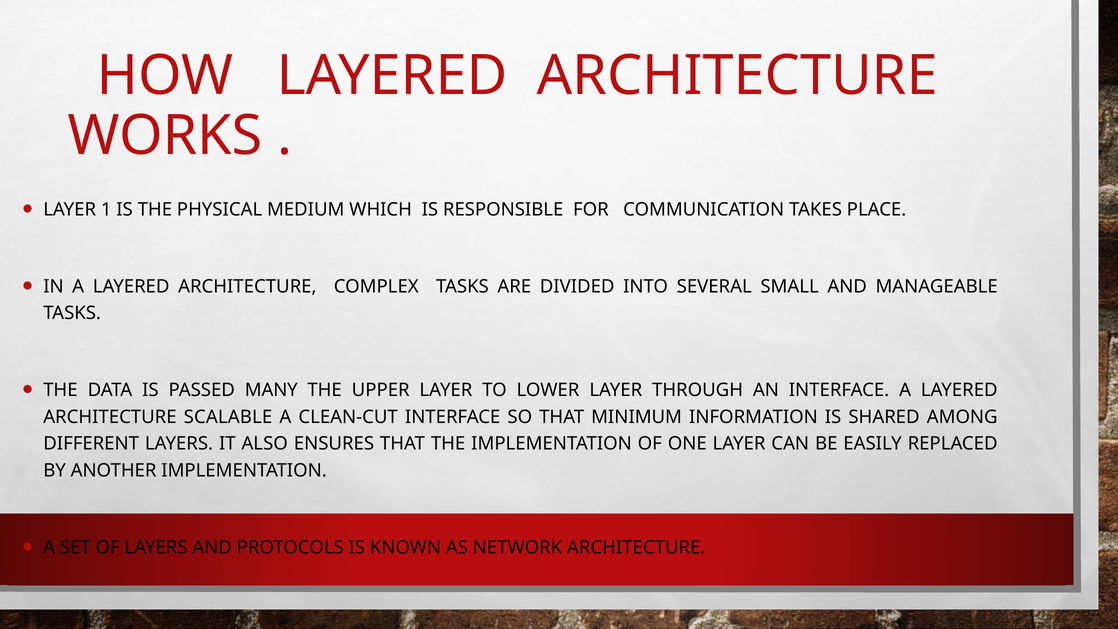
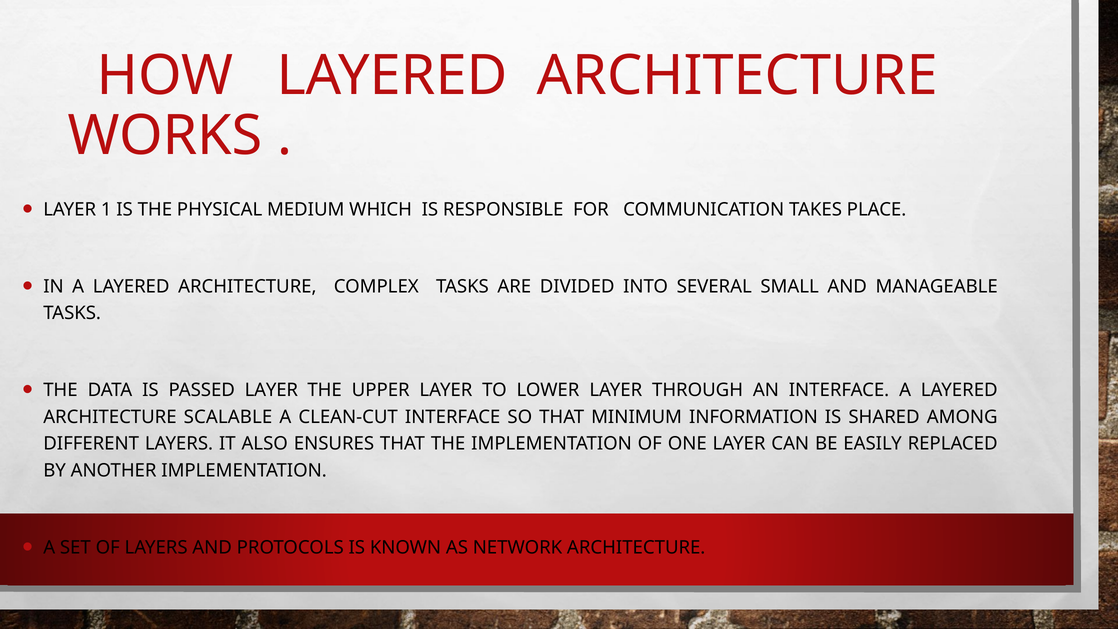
PASSED MANY: MANY -> LAYER
